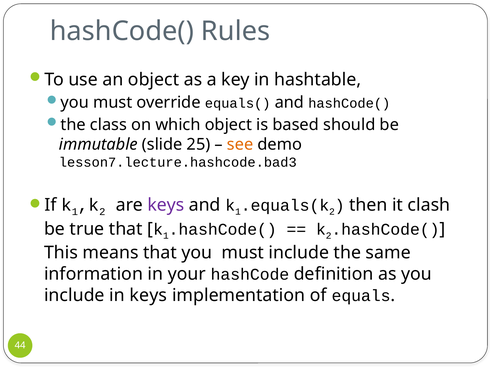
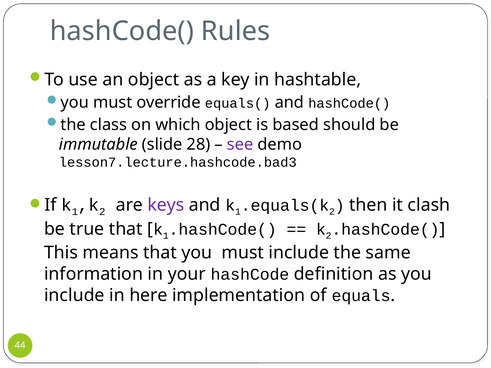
25: 25 -> 28
see colour: orange -> purple
in keys: keys -> here
